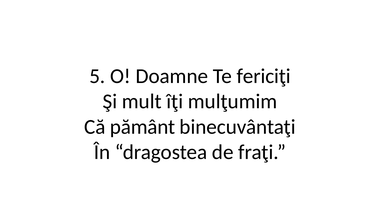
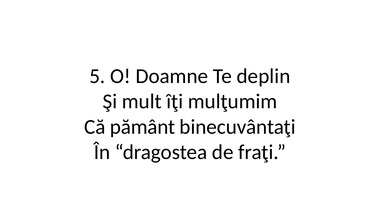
fericiţi: fericiţi -> deplin
